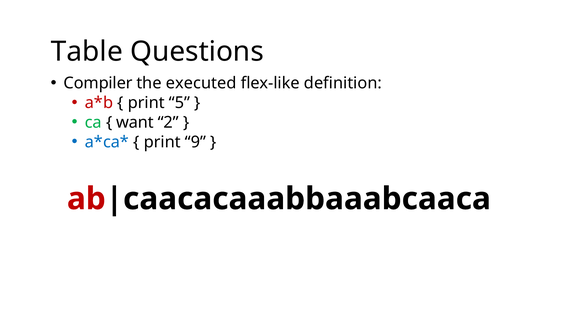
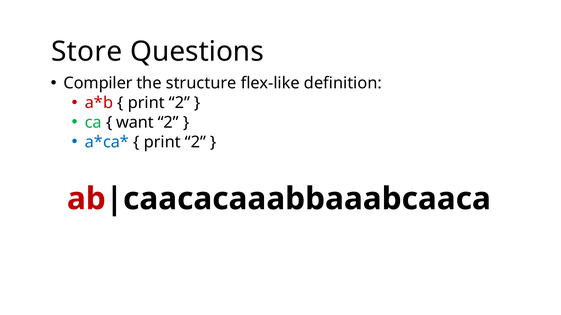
Table: Table -> Store
executed: executed -> structure
5 at (179, 103): 5 -> 2
9 at (195, 142): 9 -> 2
